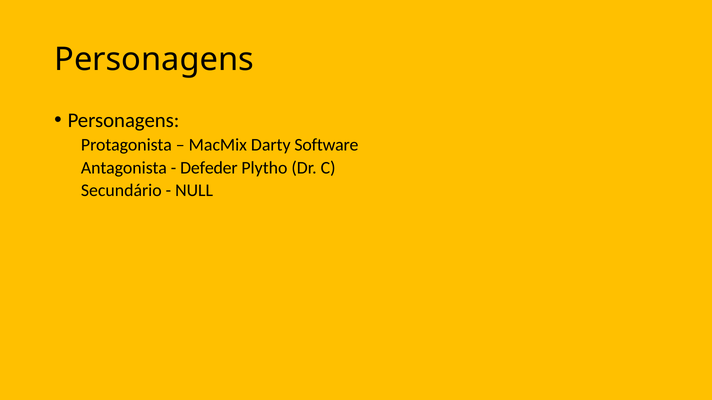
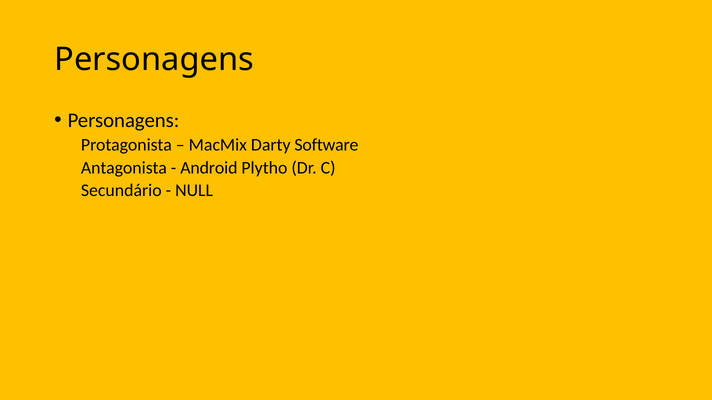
Defeder: Defeder -> Android
